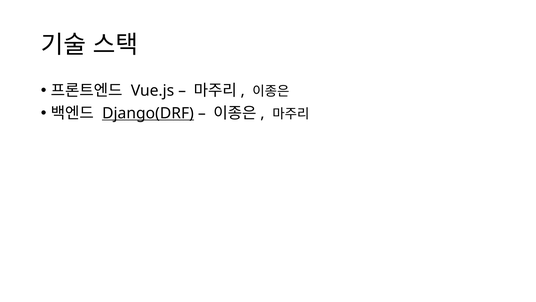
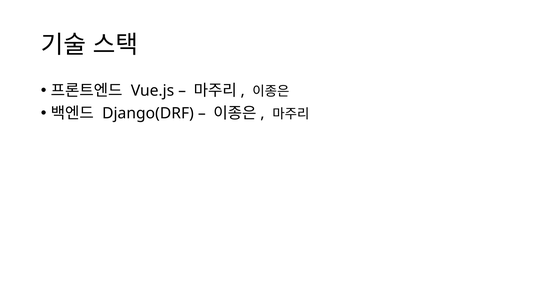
Django(DRF underline: present -> none
